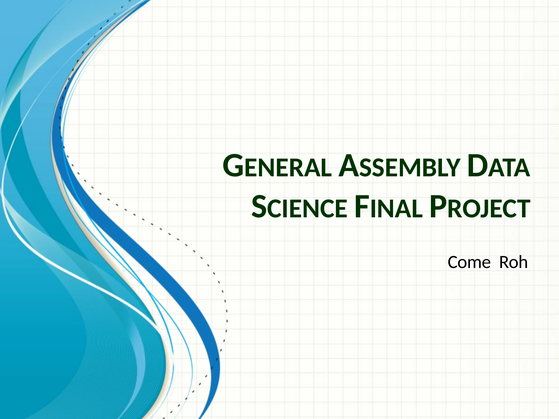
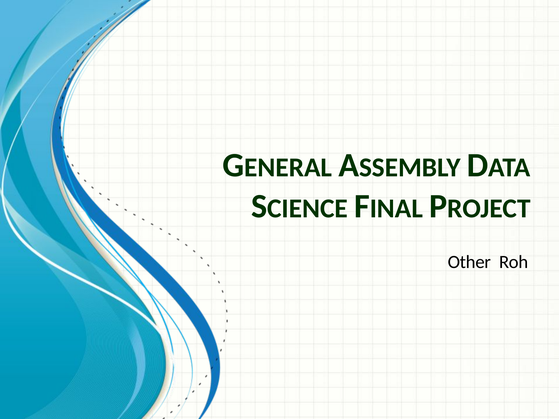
Come: Come -> Other
